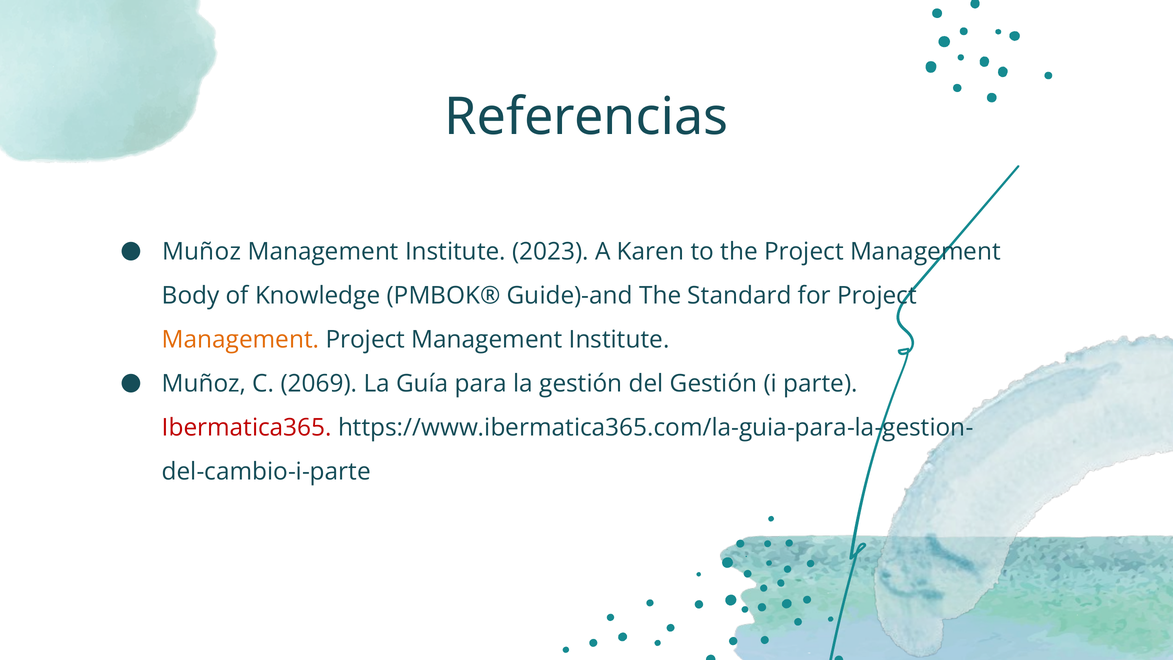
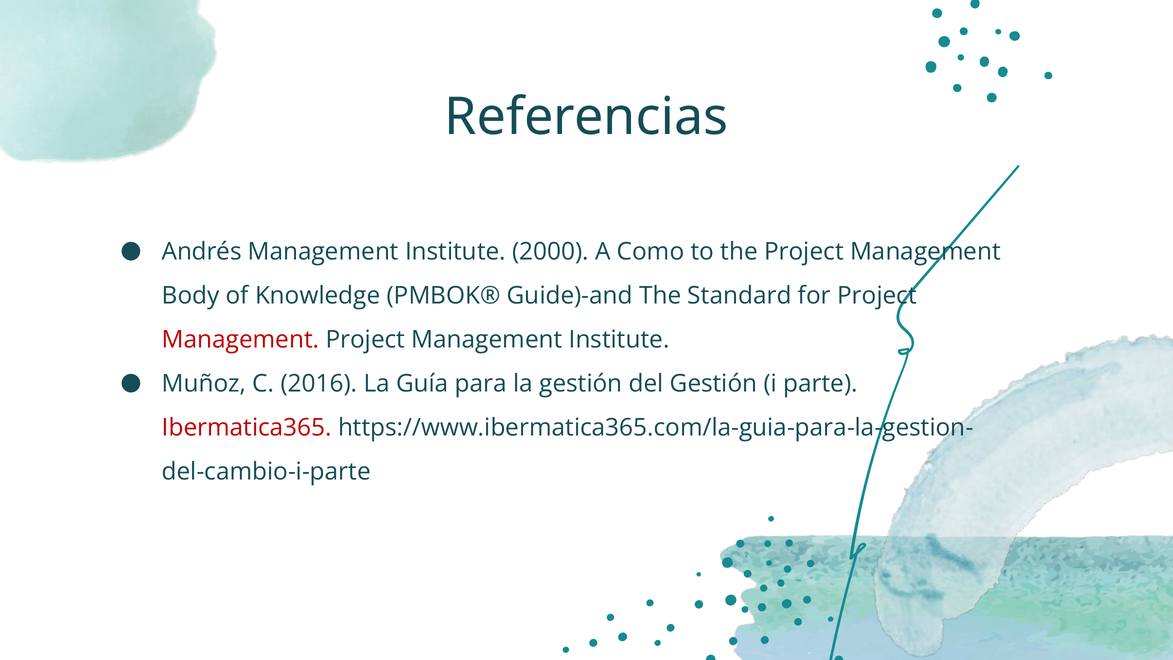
Muñoz at (202, 252): Muñoz -> Andrés
2023: 2023 -> 2000
Karen: Karen -> Como
Management at (241, 340) colour: orange -> red
2069: 2069 -> 2016
